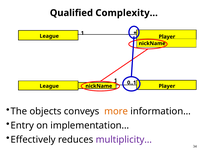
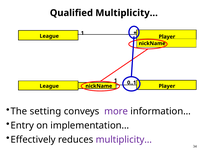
Qualified Complexity…: Complexity… -> Multiplicity…
objects: objects -> setting
more colour: orange -> purple
